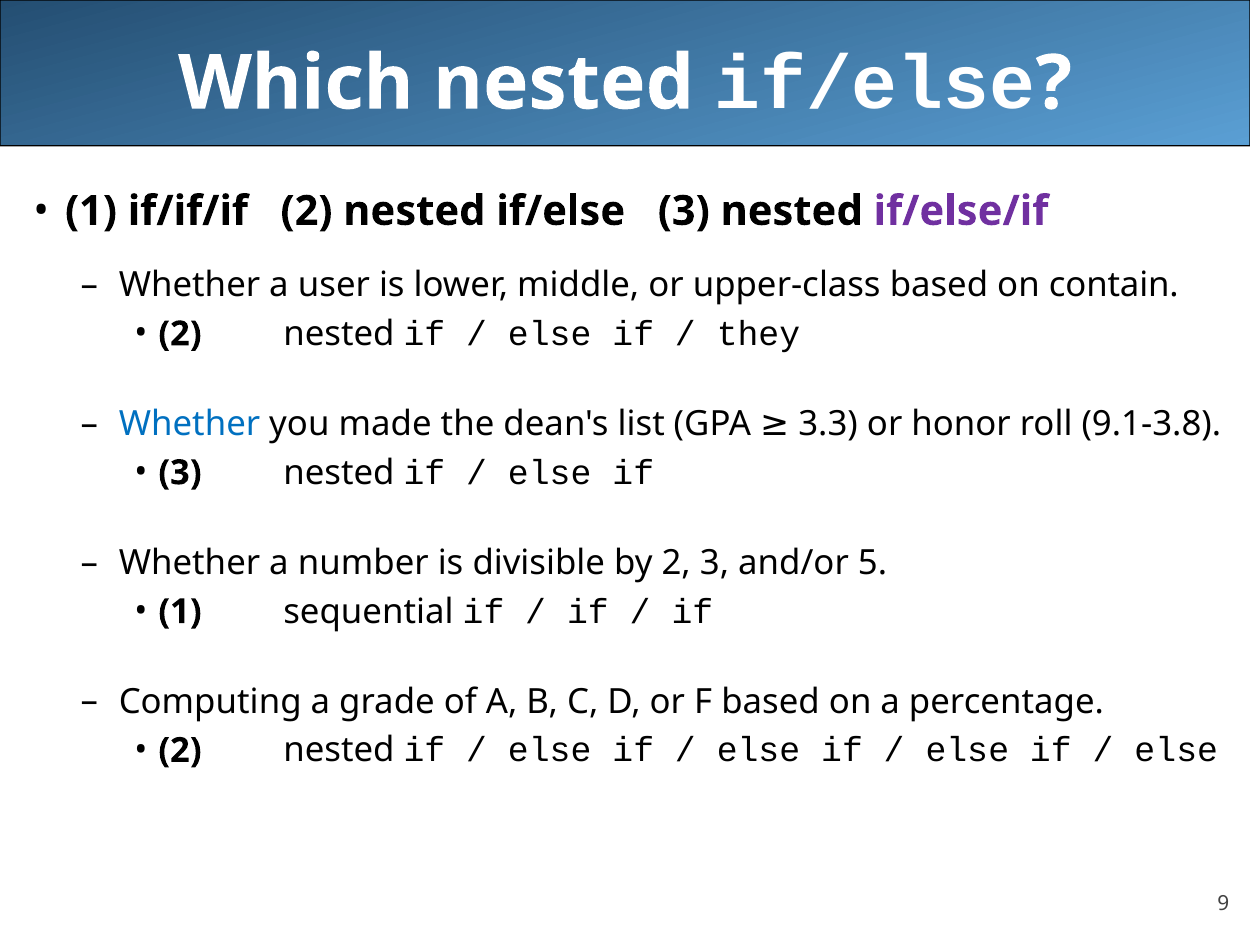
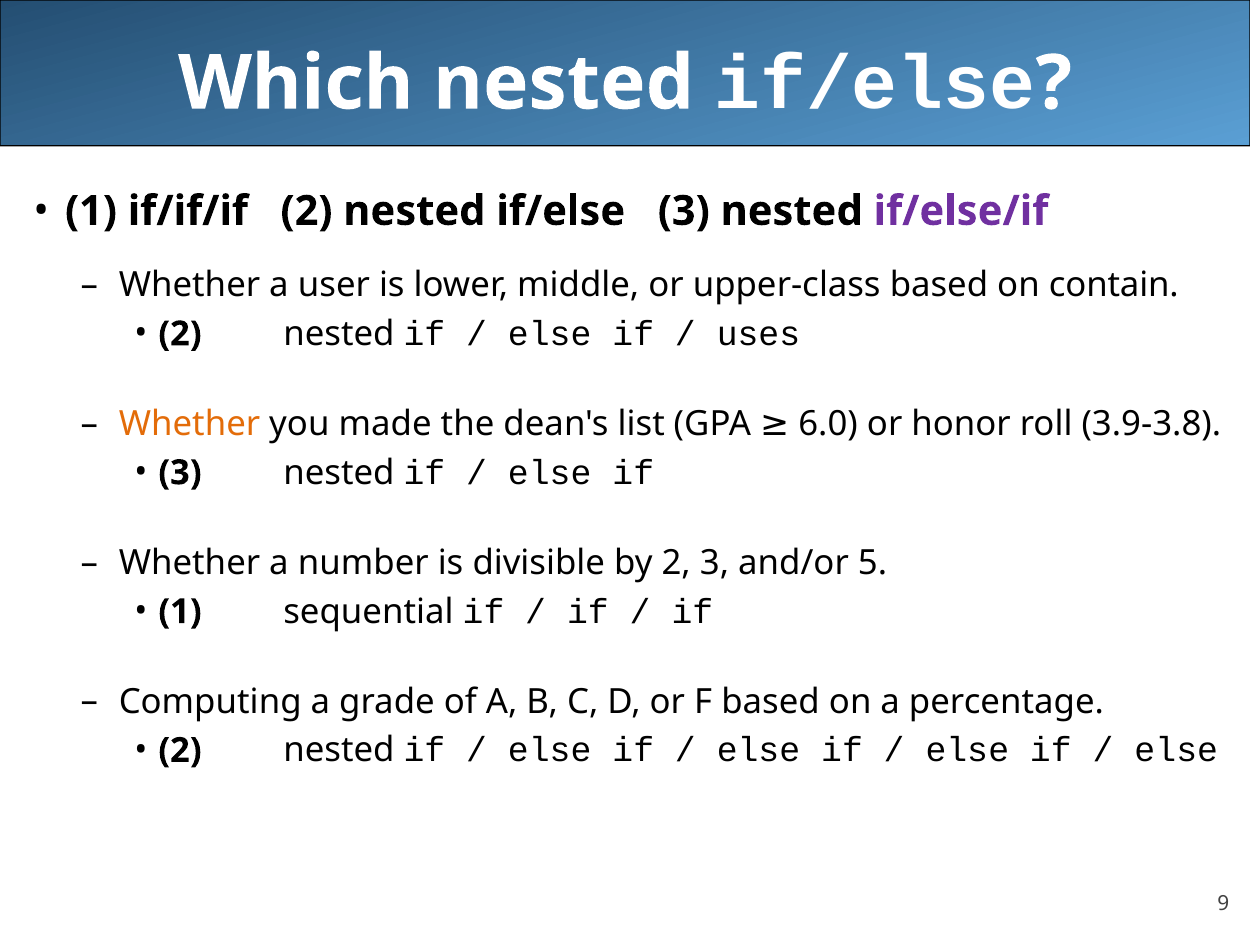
they: they -> uses
Whether at (190, 424) colour: blue -> orange
3.3: 3.3 -> 6.0
9.1-3.8: 9.1-3.8 -> 3.9-3.8
